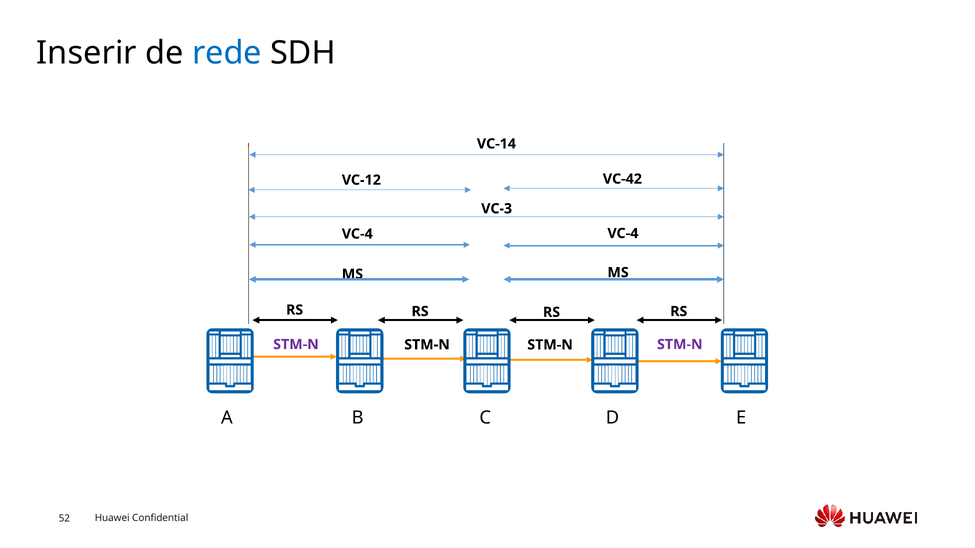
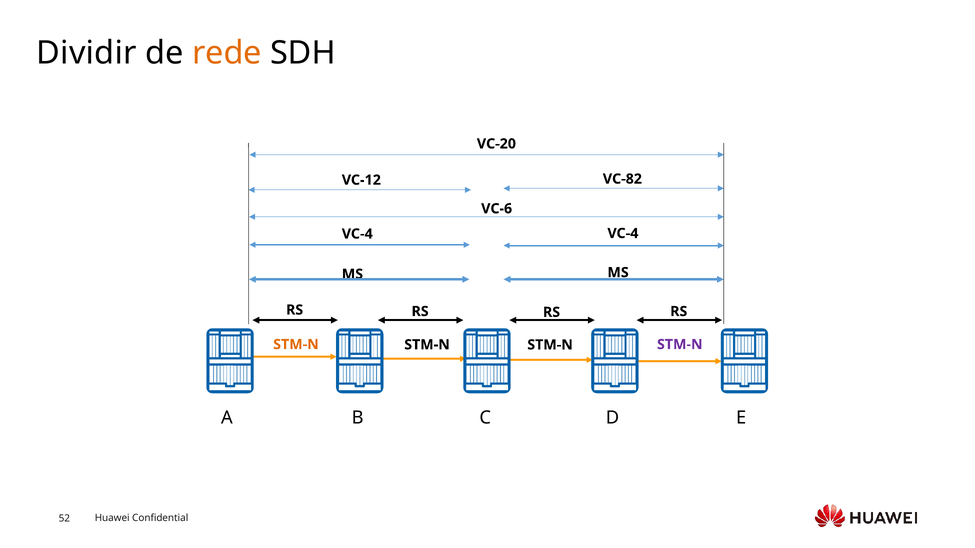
Inserir: Inserir -> Dividir
rede colour: blue -> orange
VC-14: VC-14 -> VC-20
VC-42: VC-42 -> VC-82
VC-3: VC-3 -> VC-6
STM-N at (296, 345) colour: purple -> orange
